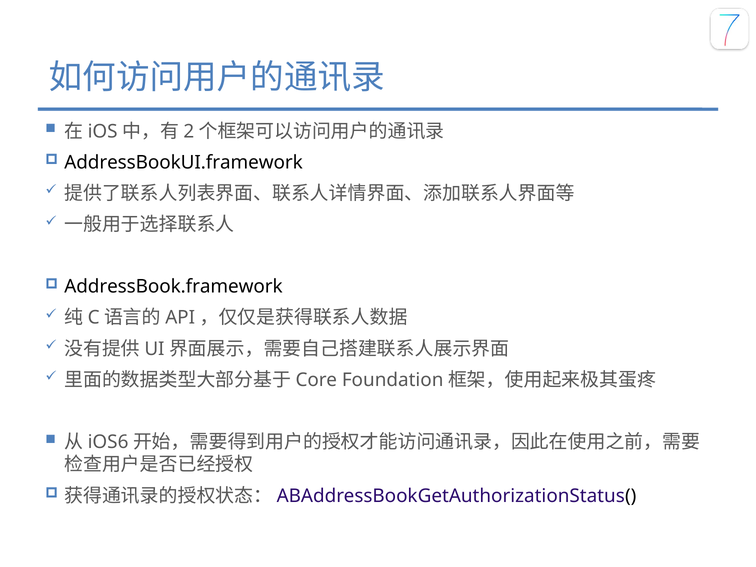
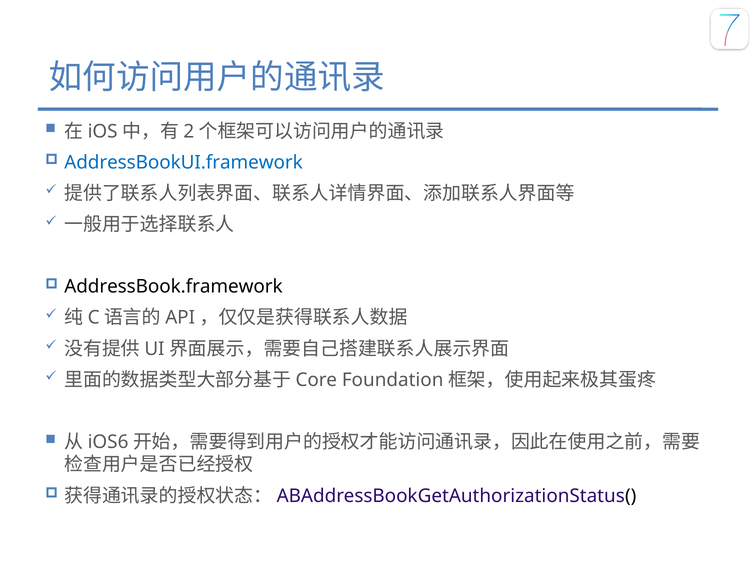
AddressBookUI.framework colour: black -> blue
